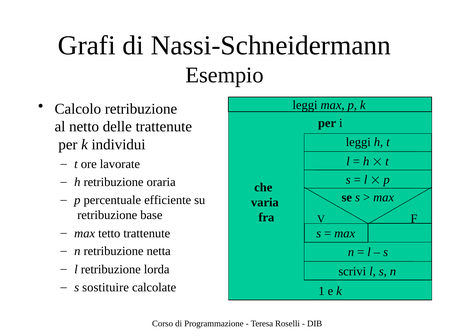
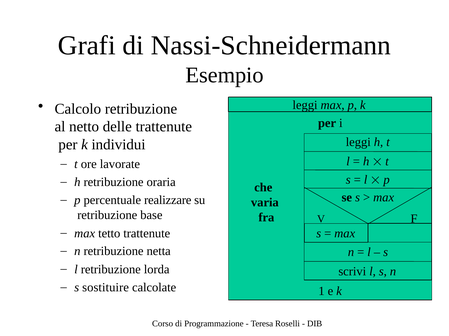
efficiente: efficiente -> realizzare
